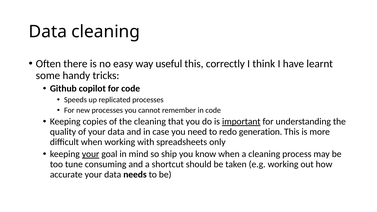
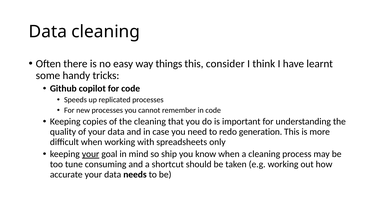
useful: useful -> things
correctly: correctly -> consider
important underline: present -> none
